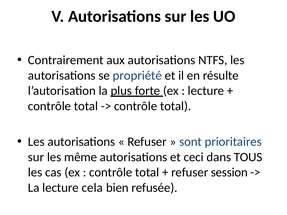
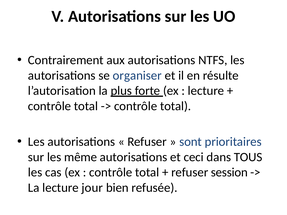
propriété: propriété -> organiser
cela: cela -> jour
